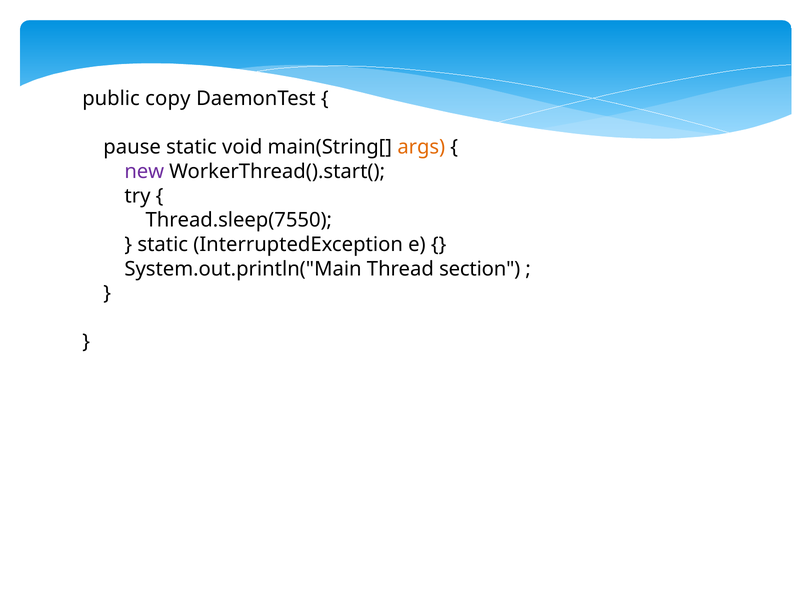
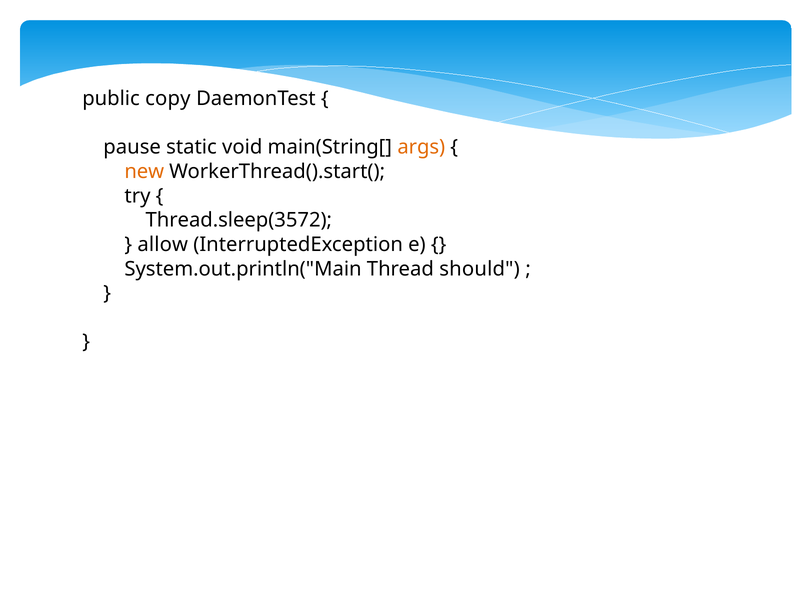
new colour: purple -> orange
Thread.sleep(7550: Thread.sleep(7550 -> Thread.sleep(3572
static at (163, 245): static -> allow
section: section -> should
